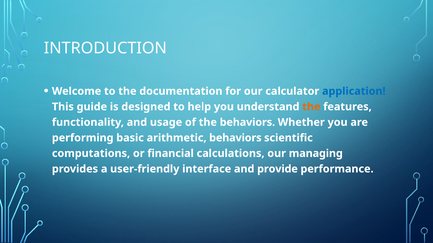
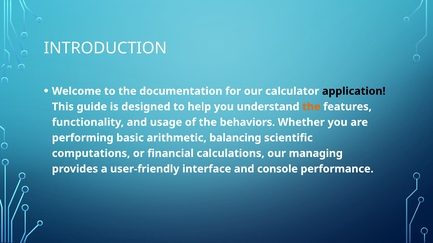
application colour: blue -> black
arithmetic behaviors: behaviors -> balancing
provide: provide -> console
